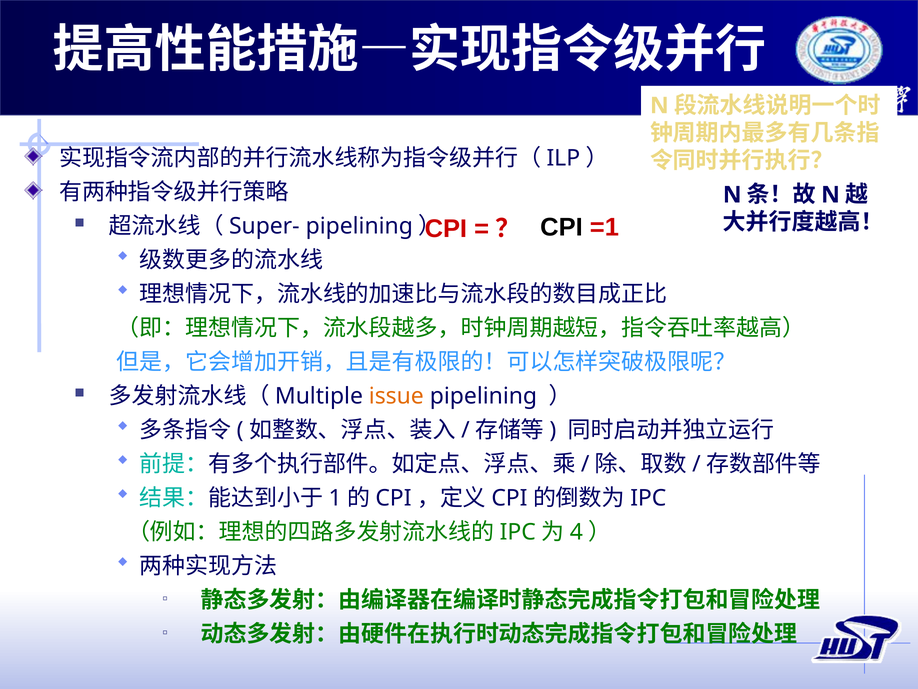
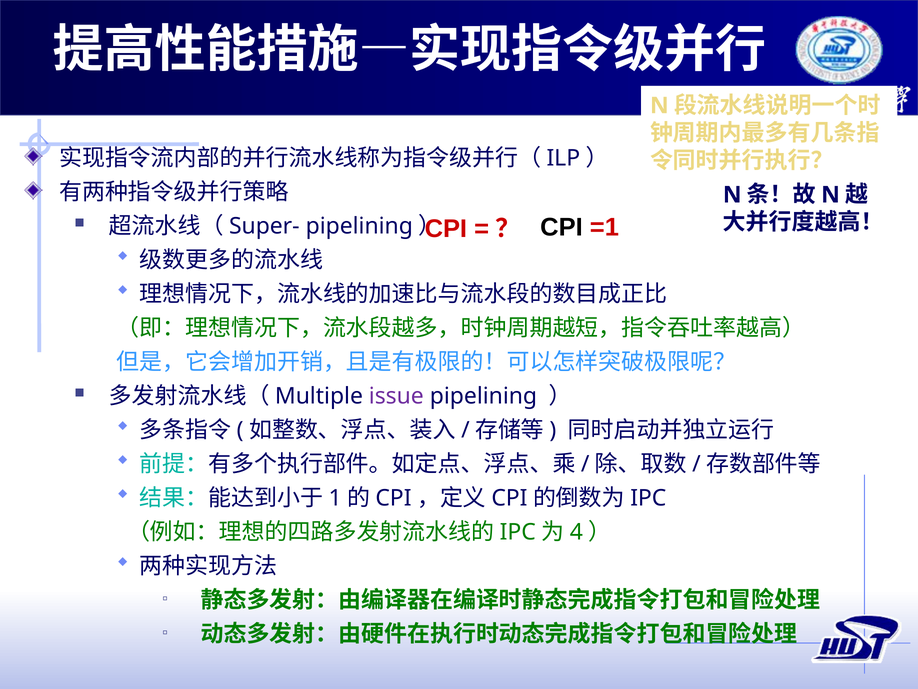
issue colour: orange -> purple
